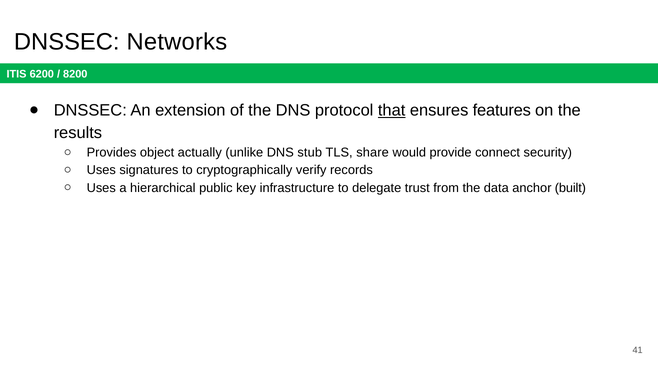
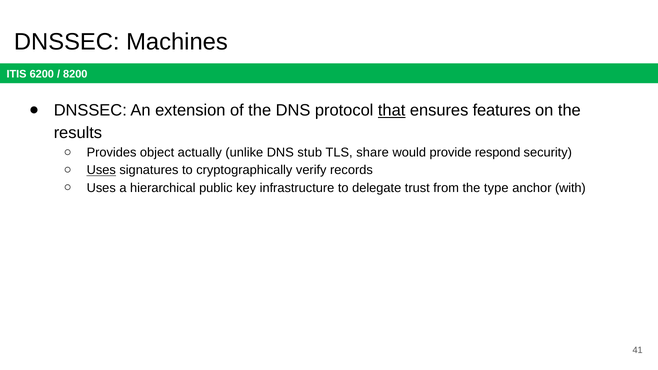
Networks: Networks -> Machines
connect: connect -> respond
Uses at (101, 170) underline: none -> present
data: data -> type
built: built -> with
